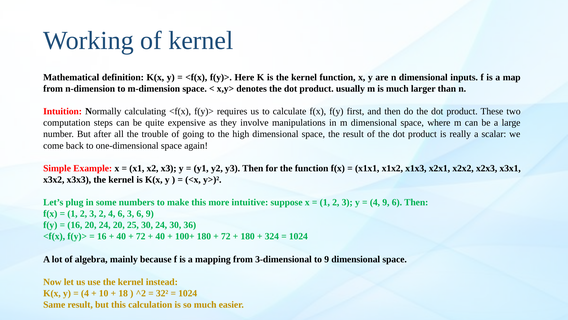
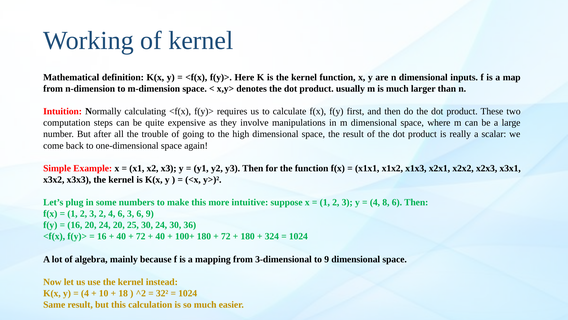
4 9: 9 -> 8
